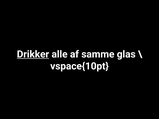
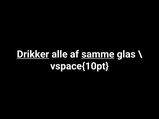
samme underline: none -> present
